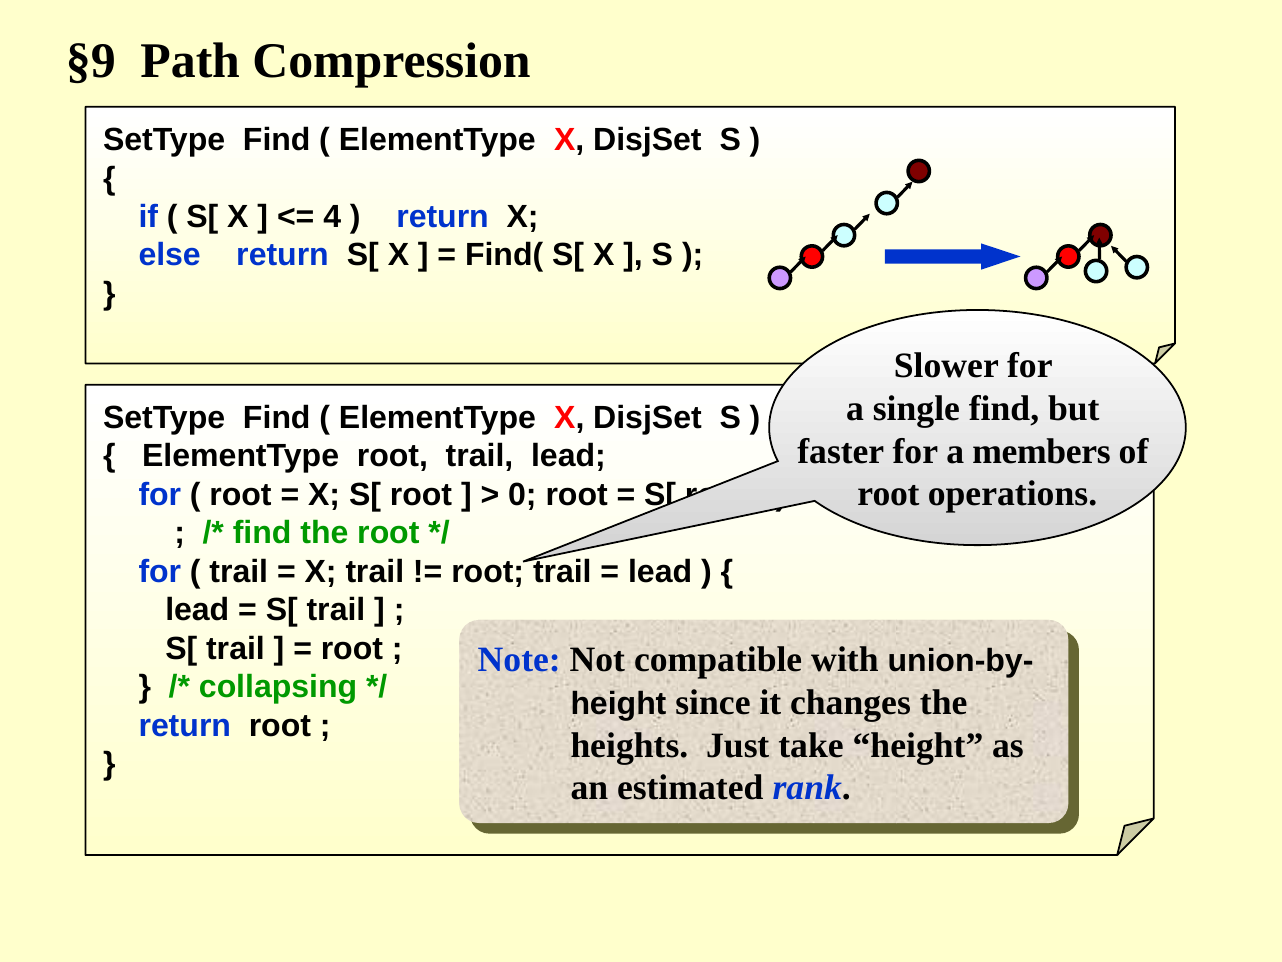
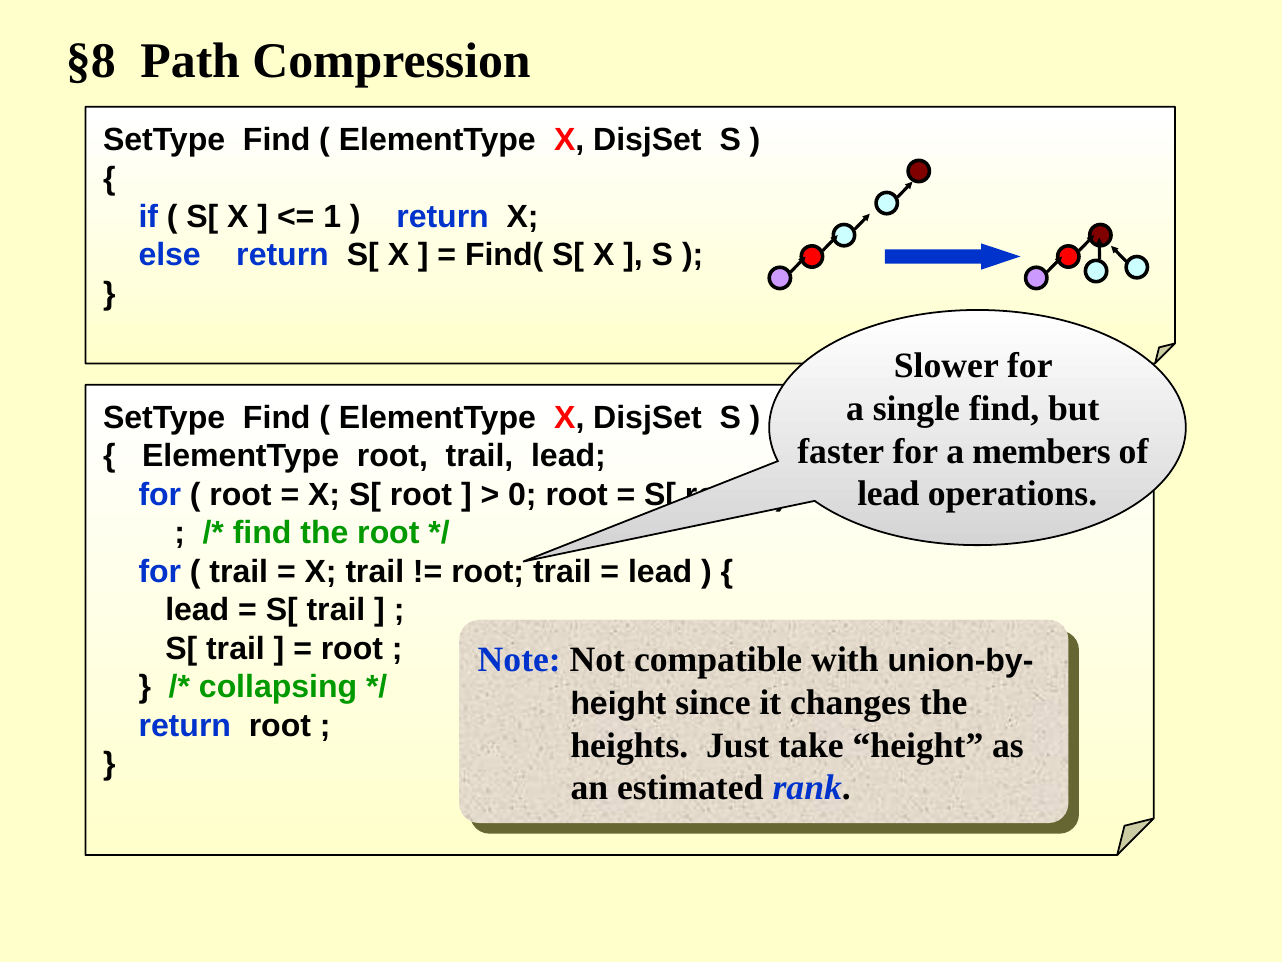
§9: §9 -> §8
4: 4 -> 1
root at (888, 494): root -> lead
